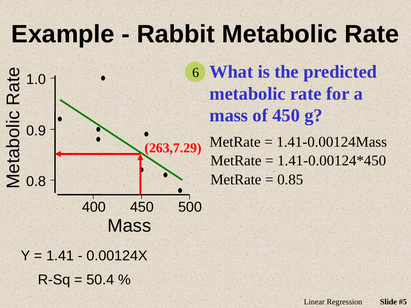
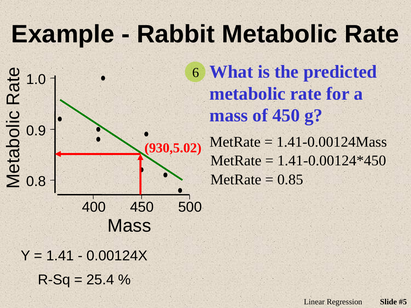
263,7.29: 263,7.29 -> 930,5.02
50.4: 50.4 -> 25.4
